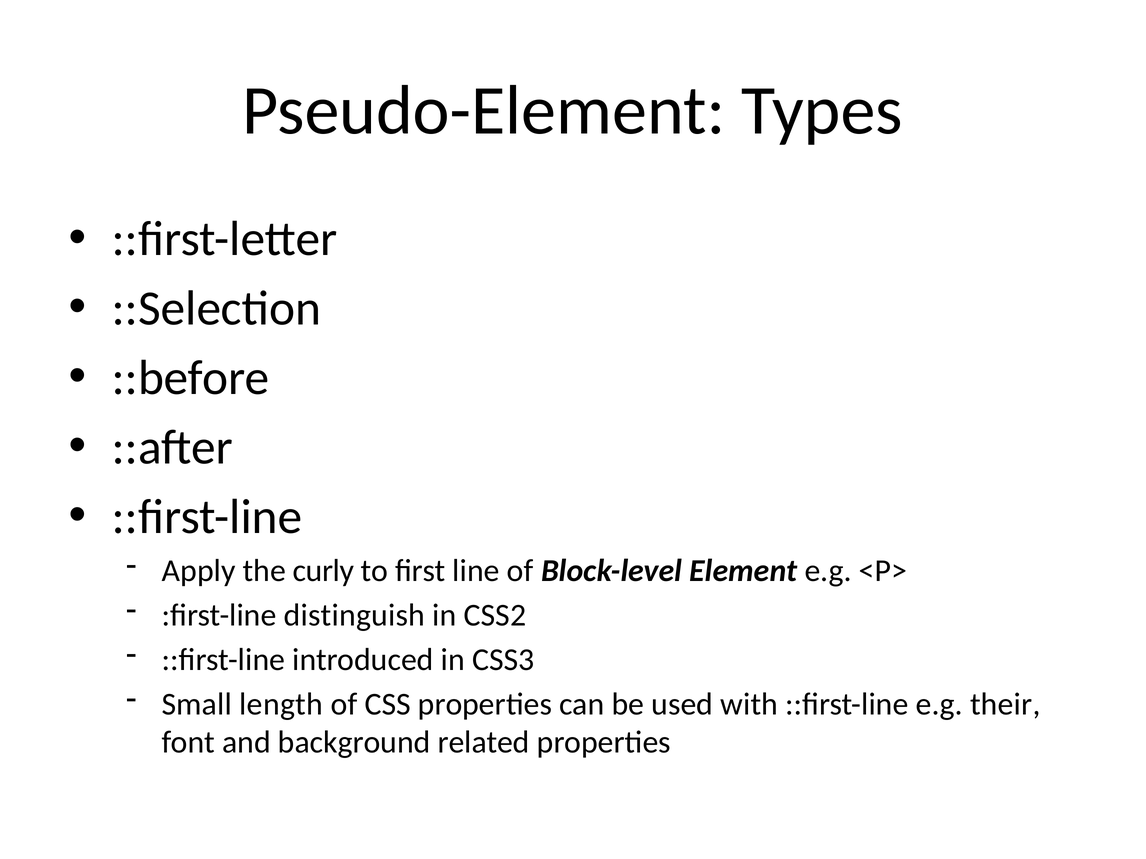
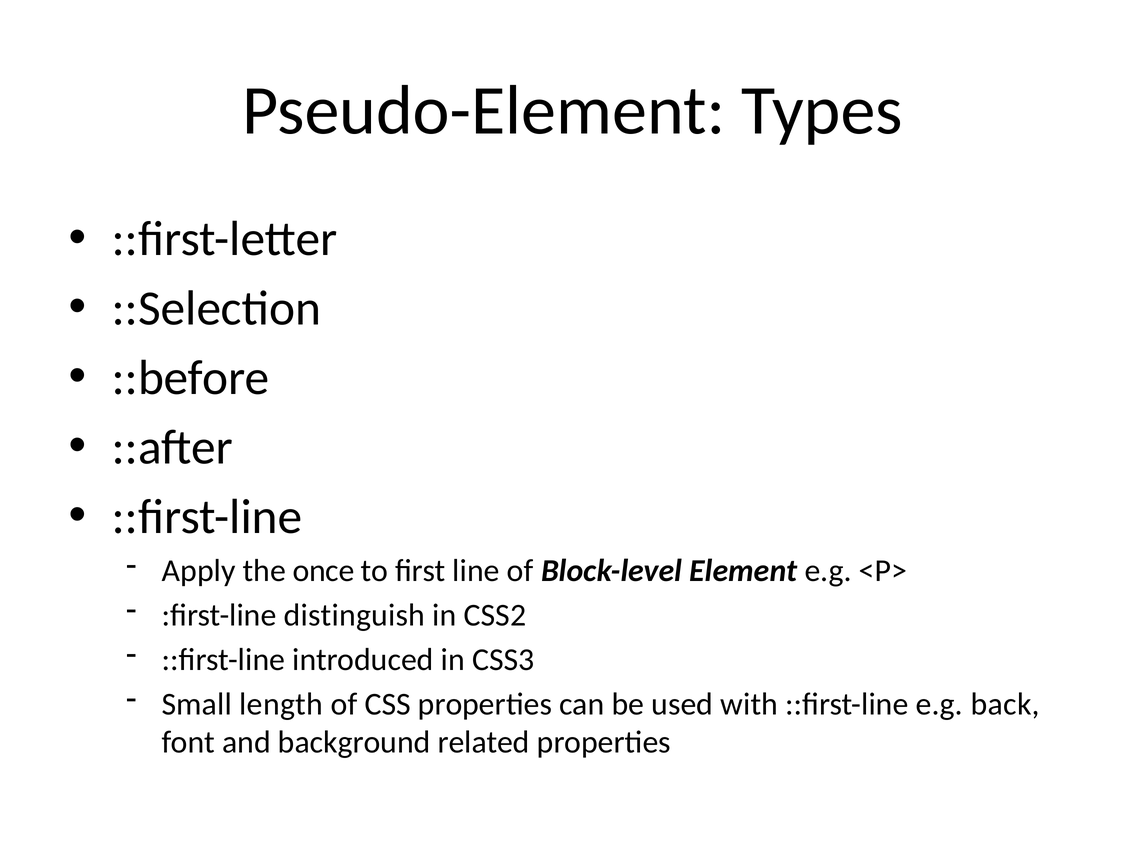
curly: curly -> once
their: their -> back
